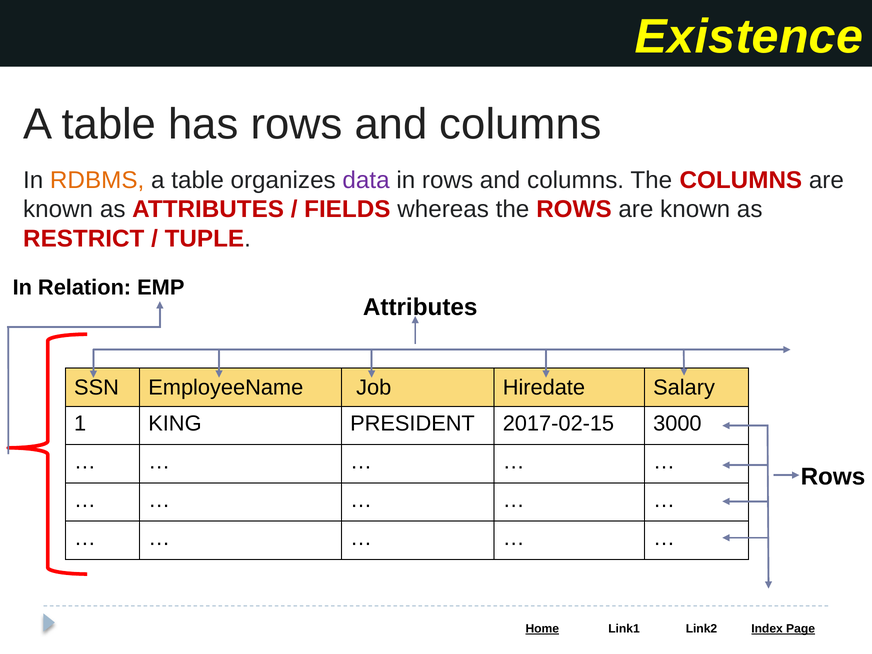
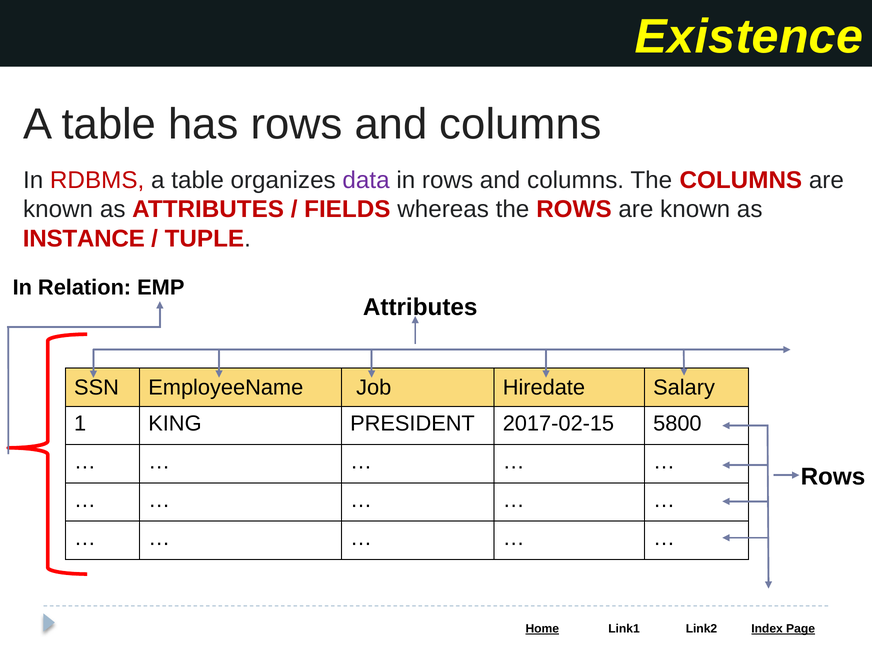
RDBMS colour: orange -> red
RESTRICT: RESTRICT -> INSTANCE
3000: 3000 -> 5800
